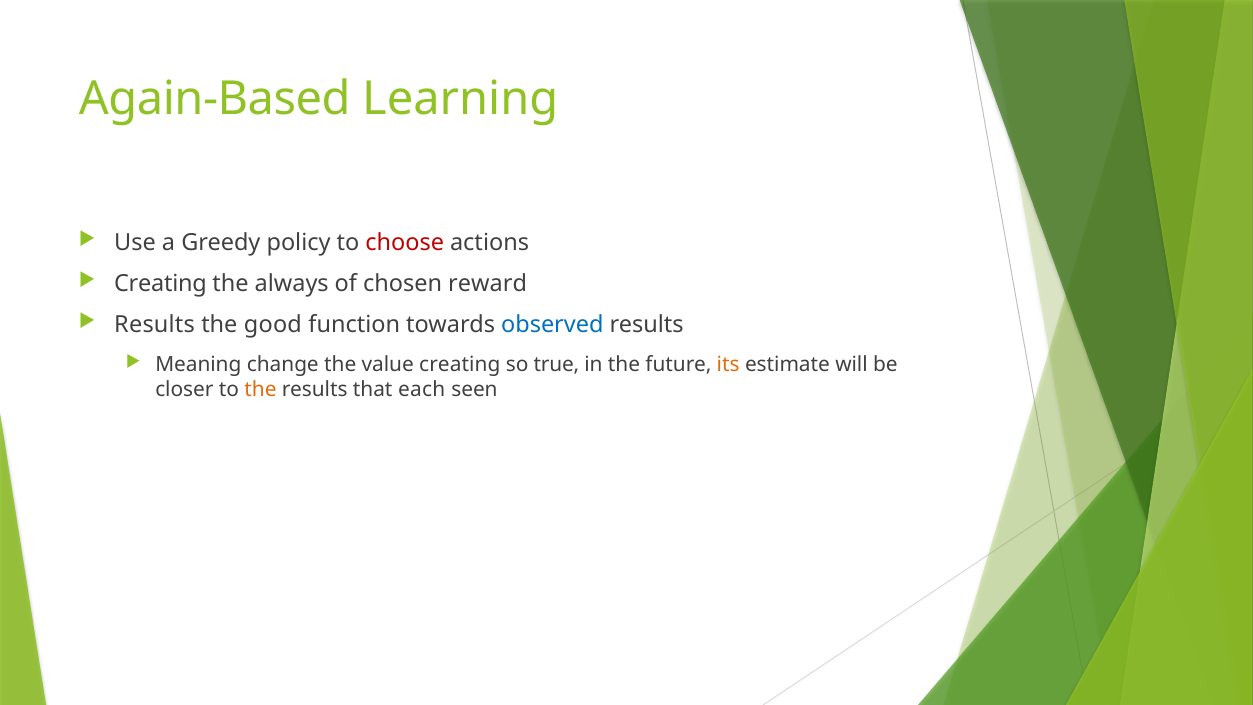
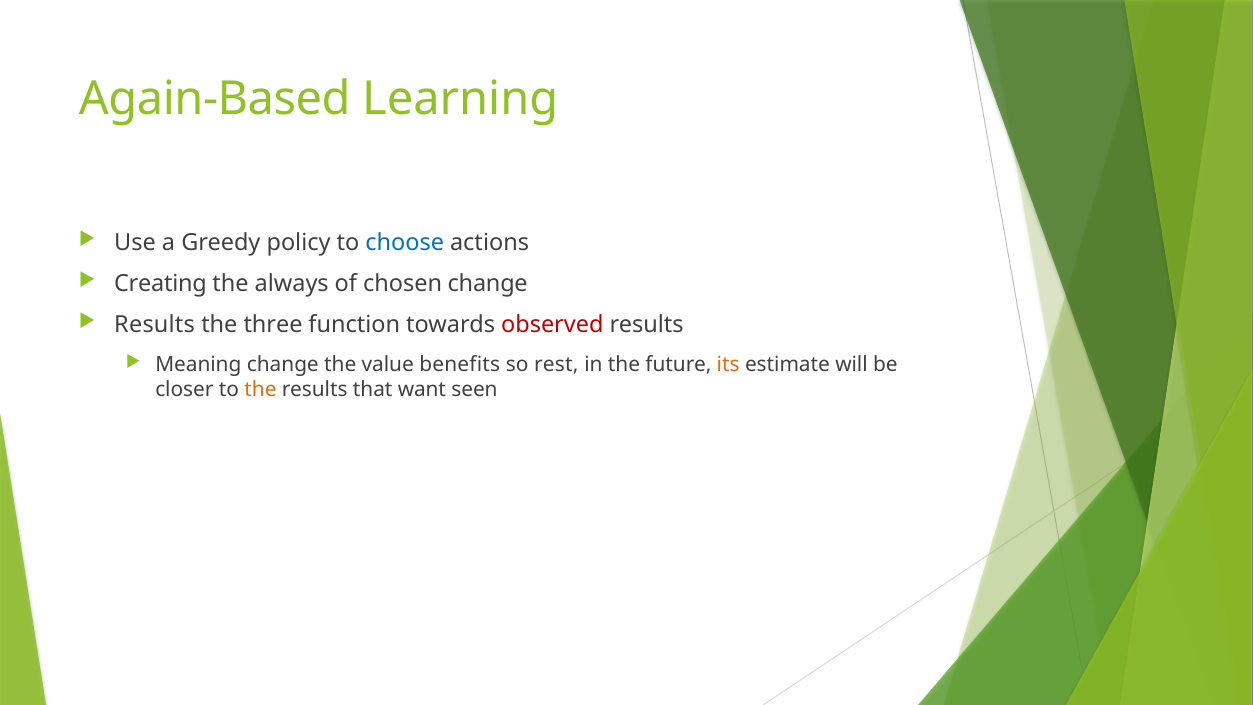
choose colour: red -> blue
chosen reward: reward -> change
good: good -> three
observed colour: blue -> red
value creating: creating -> benefits
true: true -> rest
each: each -> want
